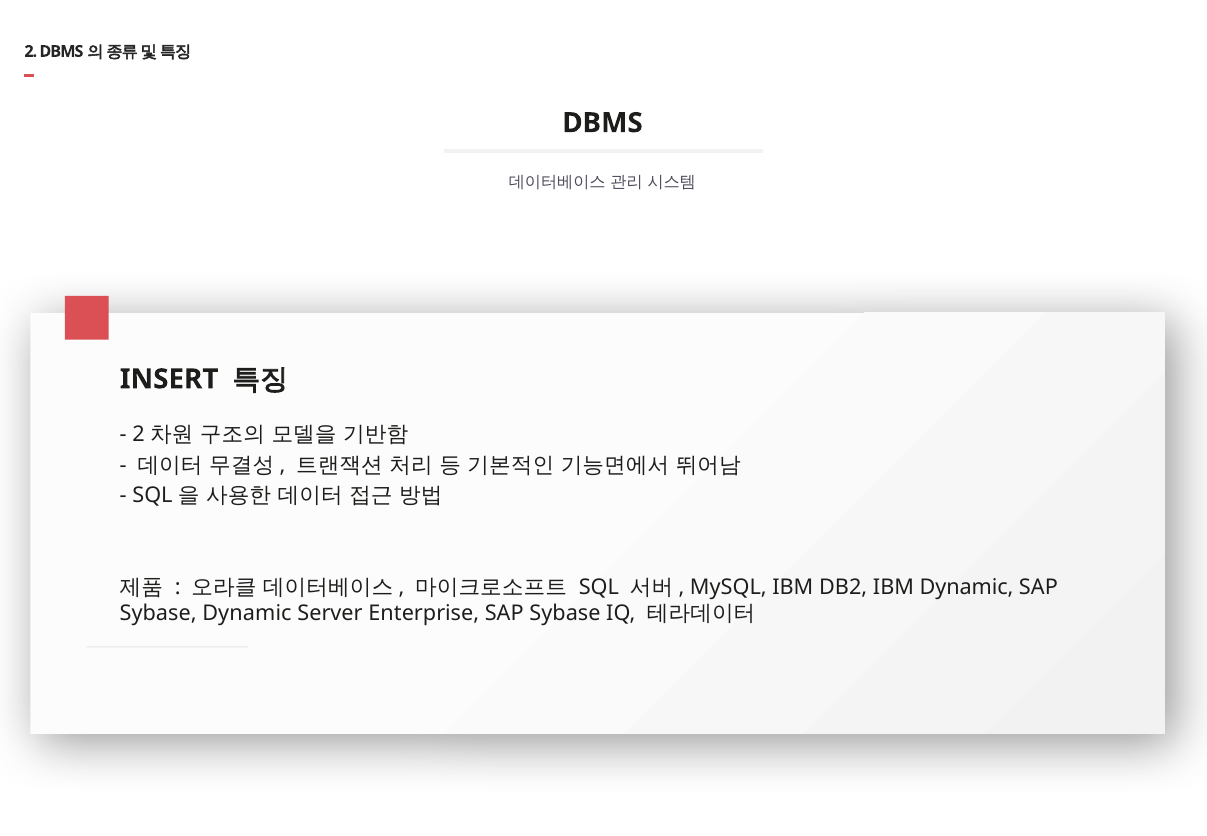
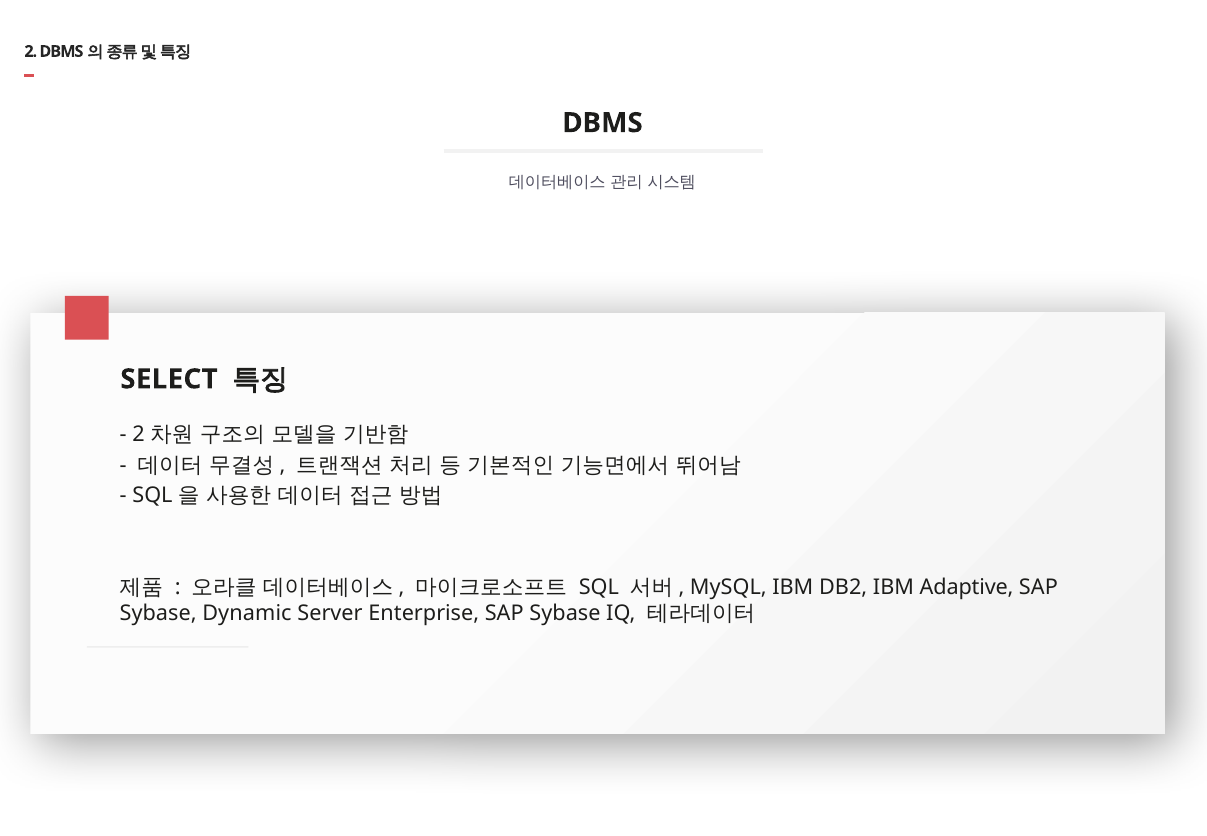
INSERT: INSERT -> SELECT
IBM Dynamic: Dynamic -> Adaptive
